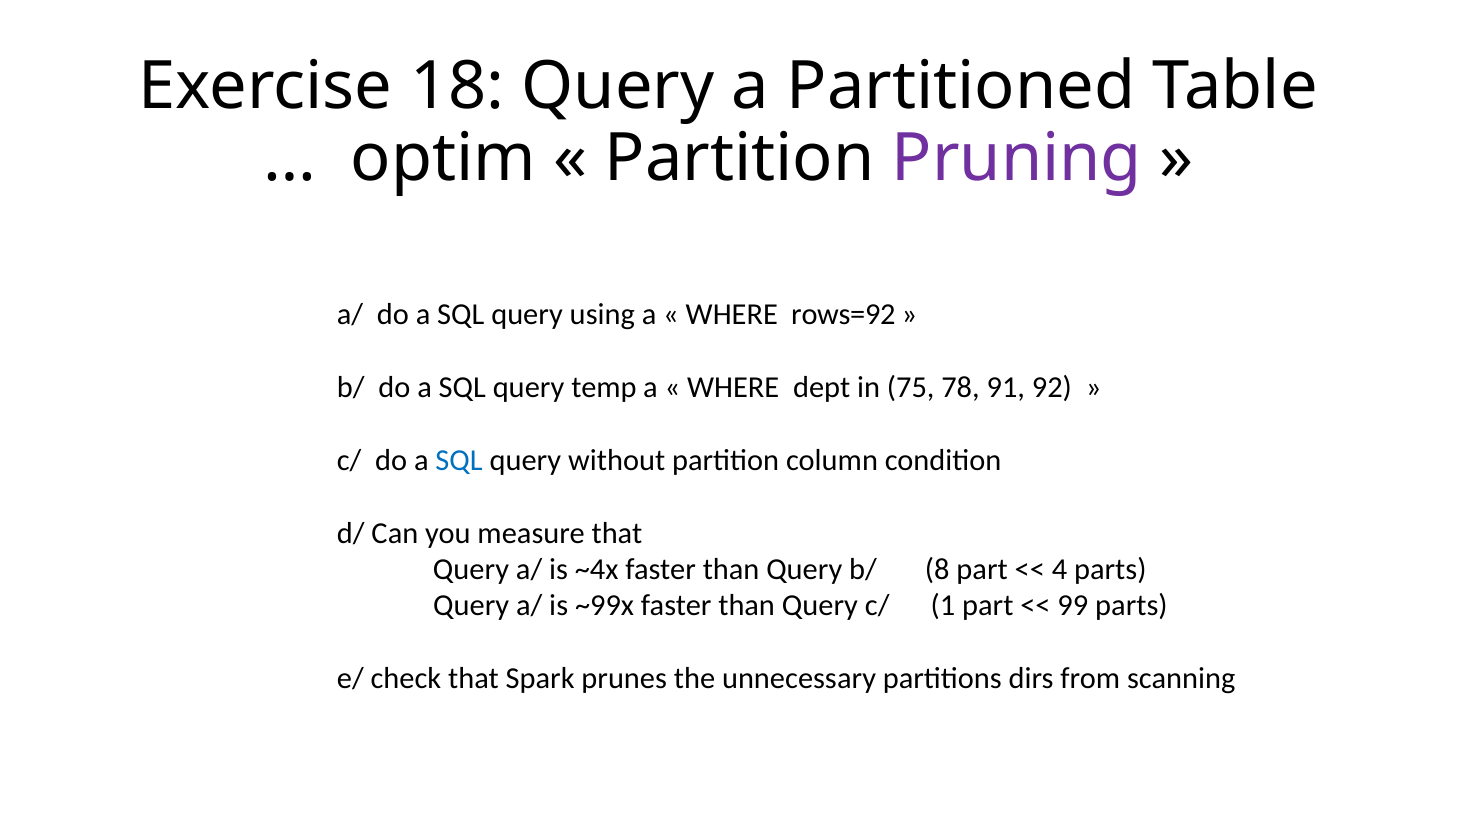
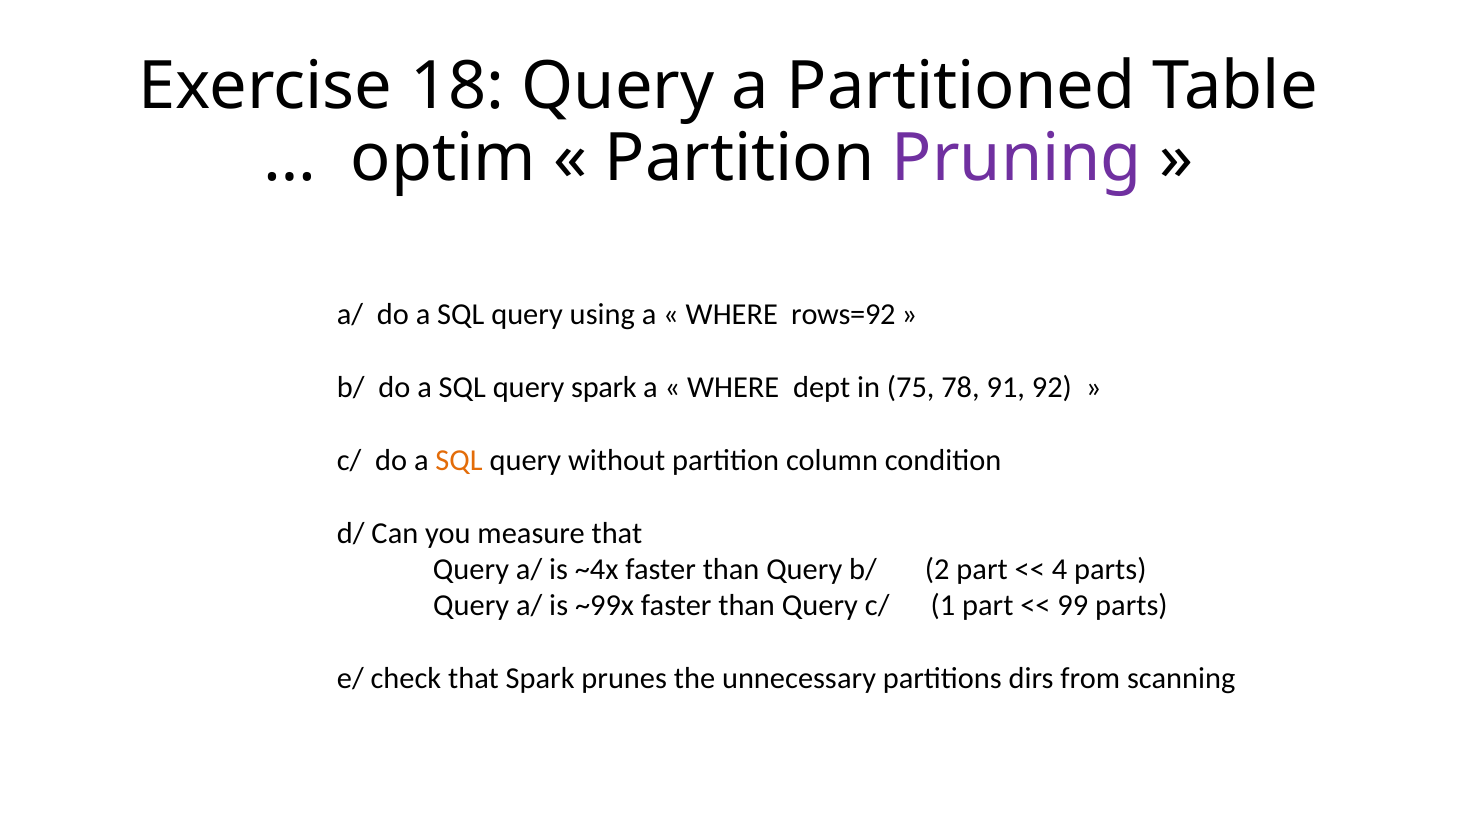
query temp: temp -> spark
SQL at (459, 460) colour: blue -> orange
8: 8 -> 2
